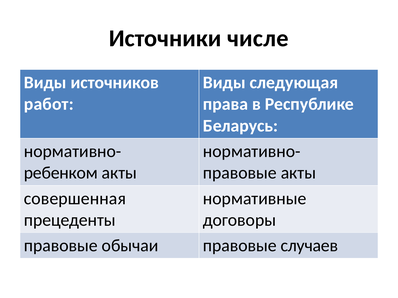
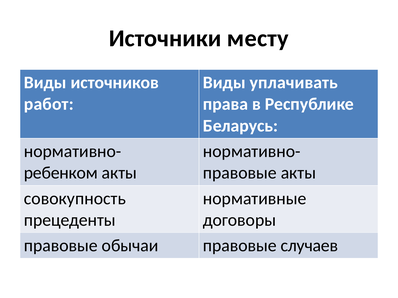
числе: числе -> месту
следующая: следующая -> уплачивать
совершенная: совершенная -> совокупность
